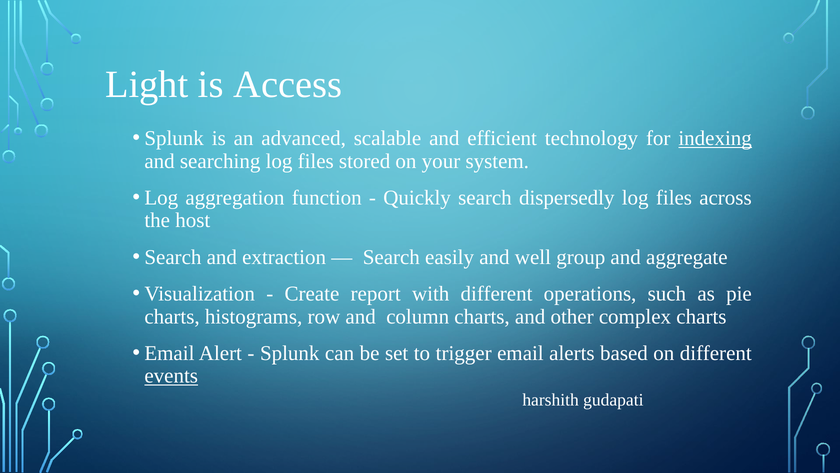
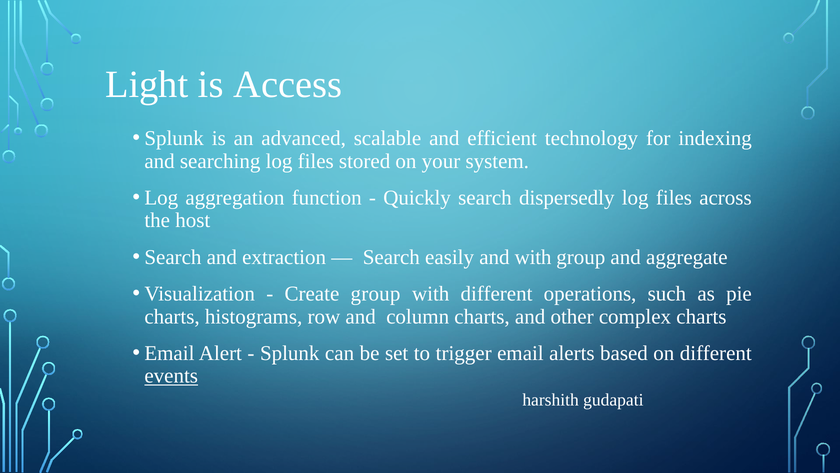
indexing underline: present -> none
and well: well -> with
Create report: report -> group
